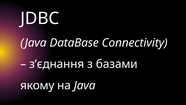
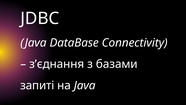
якому: якому -> запиті
